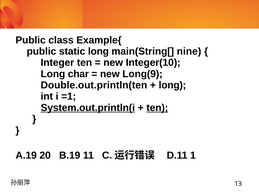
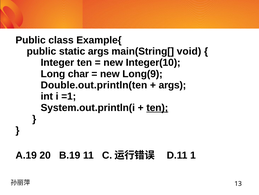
static long: long -> args
nine: nine -> void
long at (172, 85): long -> args
System.out.println(i underline: present -> none
